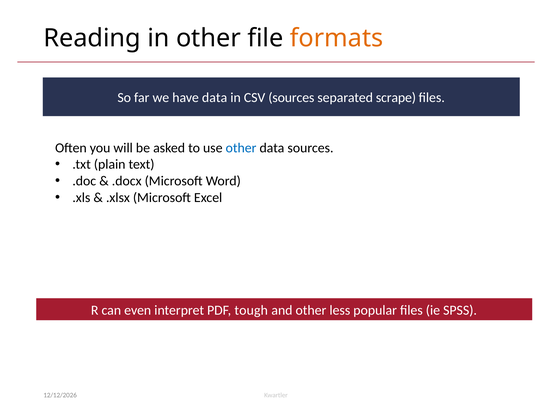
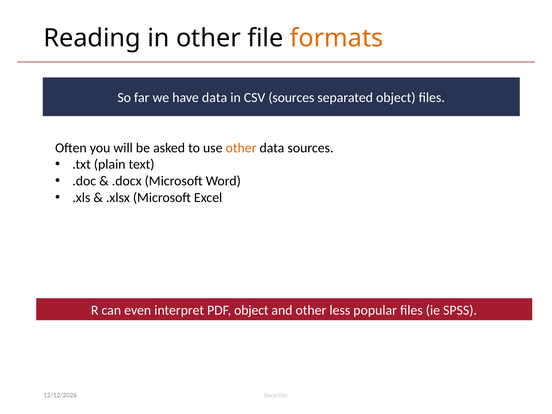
separated scrape: scrape -> object
other at (241, 148) colour: blue -> orange
PDF tough: tough -> object
